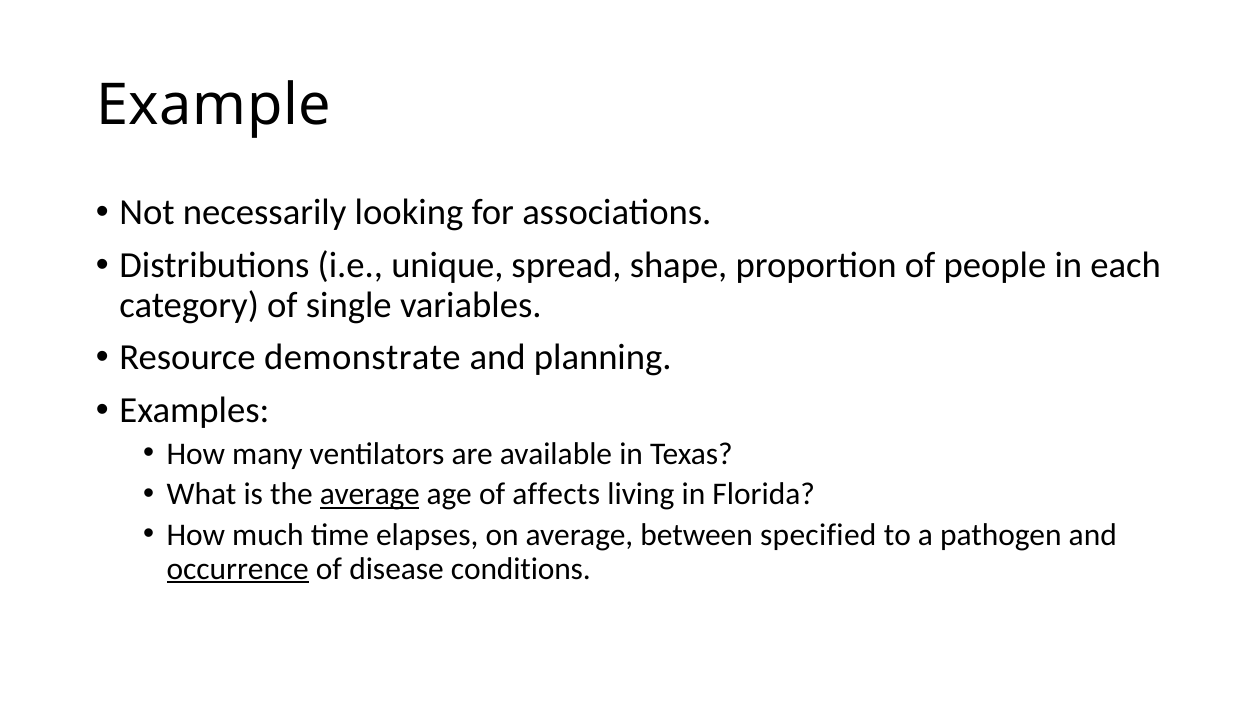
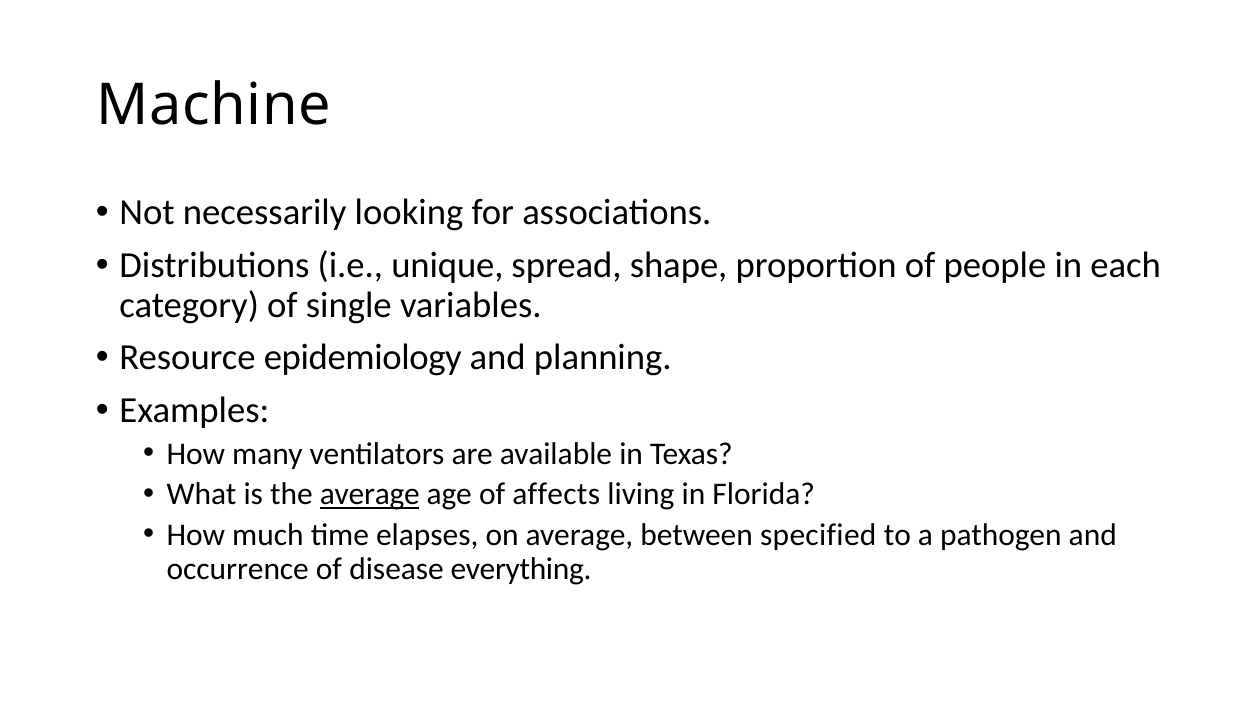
Example: Example -> Machine
demonstrate: demonstrate -> epidemiology
occurrence underline: present -> none
conditions: conditions -> everything
